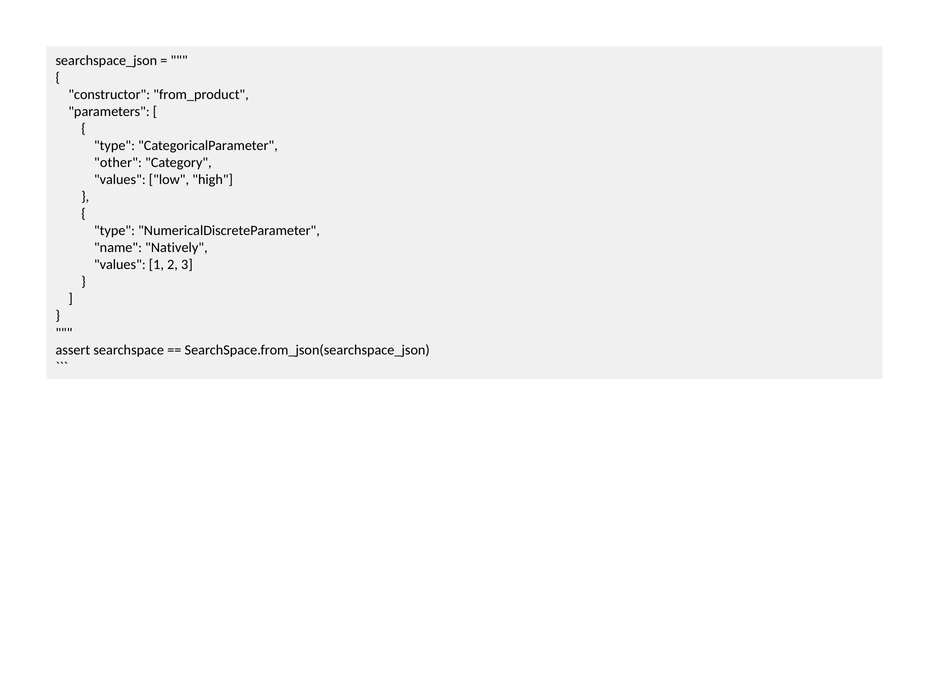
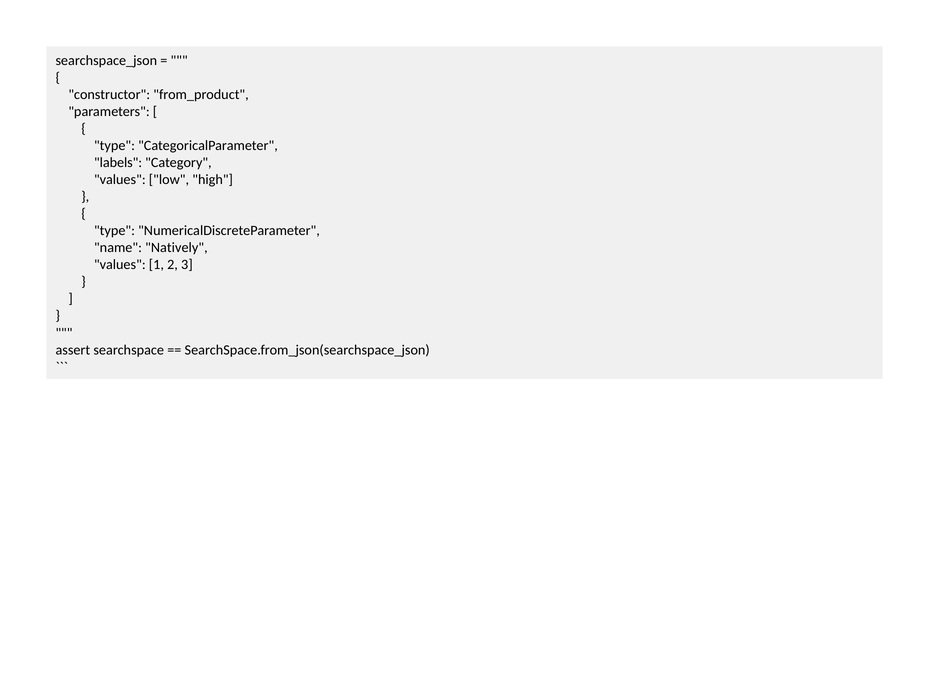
other: other -> labels
